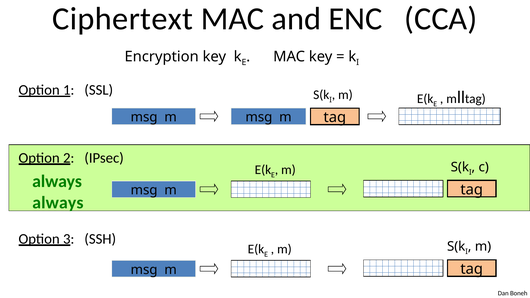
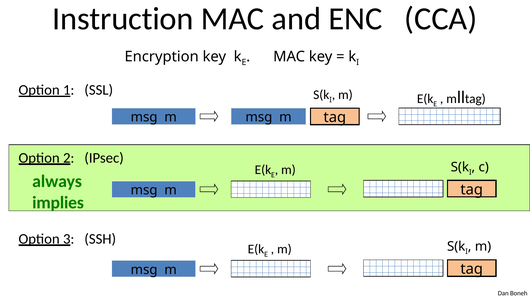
Ciphertext: Ciphertext -> Instruction
always at (58, 203): always -> implies
